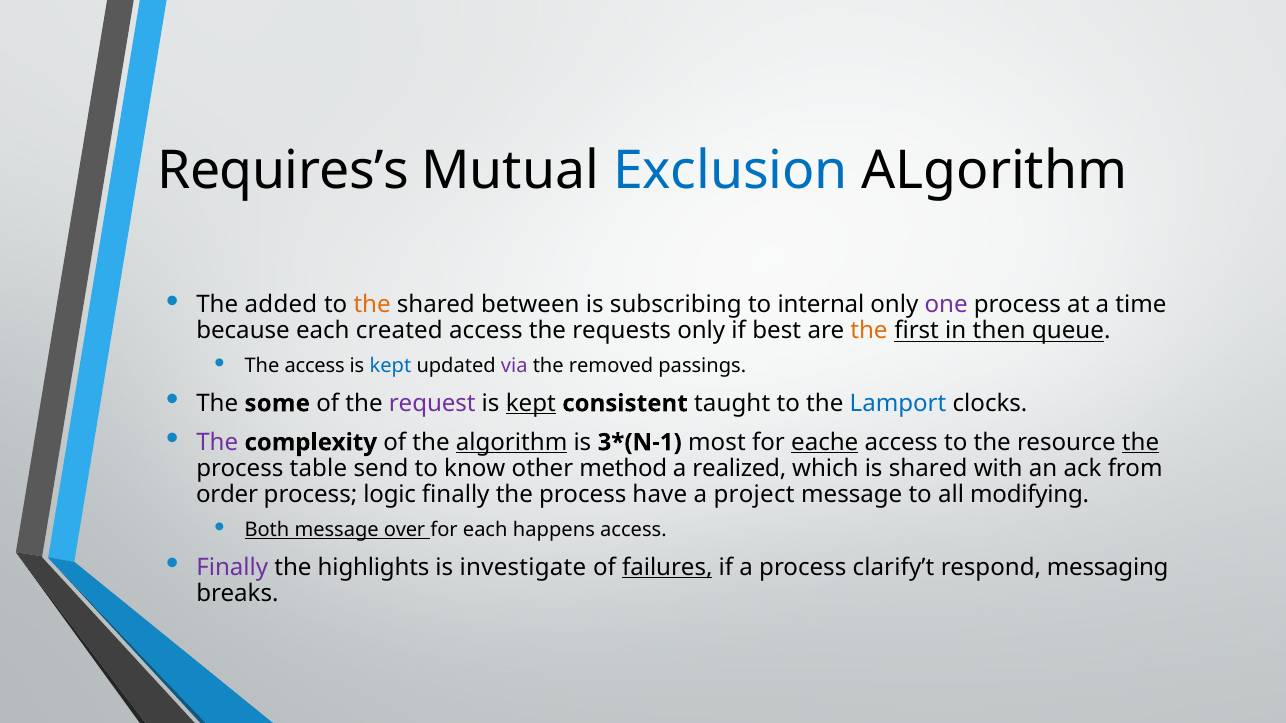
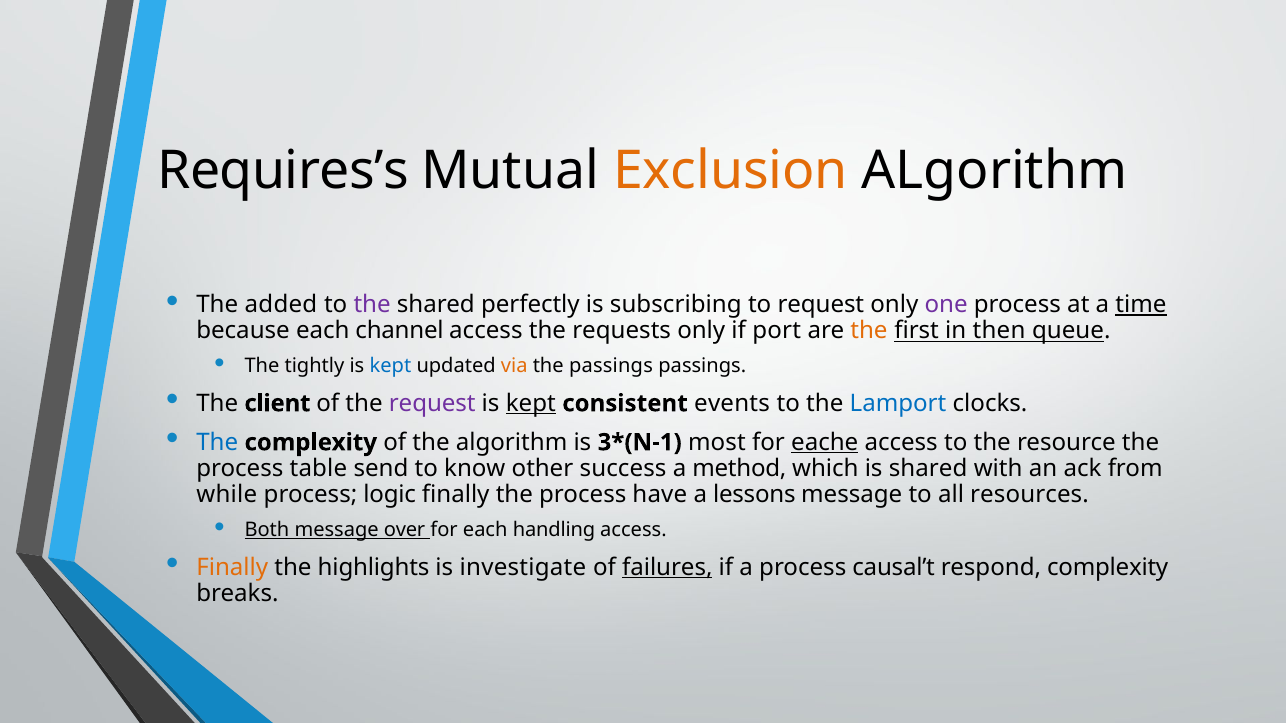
Exclusion colour: blue -> orange
the at (372, 305) colour: orange -> purple
between: between -> perfectly
to internal: internal -> request
time underline: none -> present
created: created -> channel
best: best -> port
The access: access -> tightly
via colour: purple -> orange
the removed: removed -> passings
some: some -> client
taught: taught -> events
The at (217, 443) colour: purple -> blue
algorithm at (512, 443) underline: present -> none
the at (1141, 443) underline: present -> none
method: method -> success
realized: realized -> method
order: order -> while
project: project -> lessons
modifying: modifying -> resources
happens: happens -> handling
Finally at (232, 567) colour: purple -> orange
clarify’t: clarify’t -> causal’t
respond messaging: messaging -> complexity
